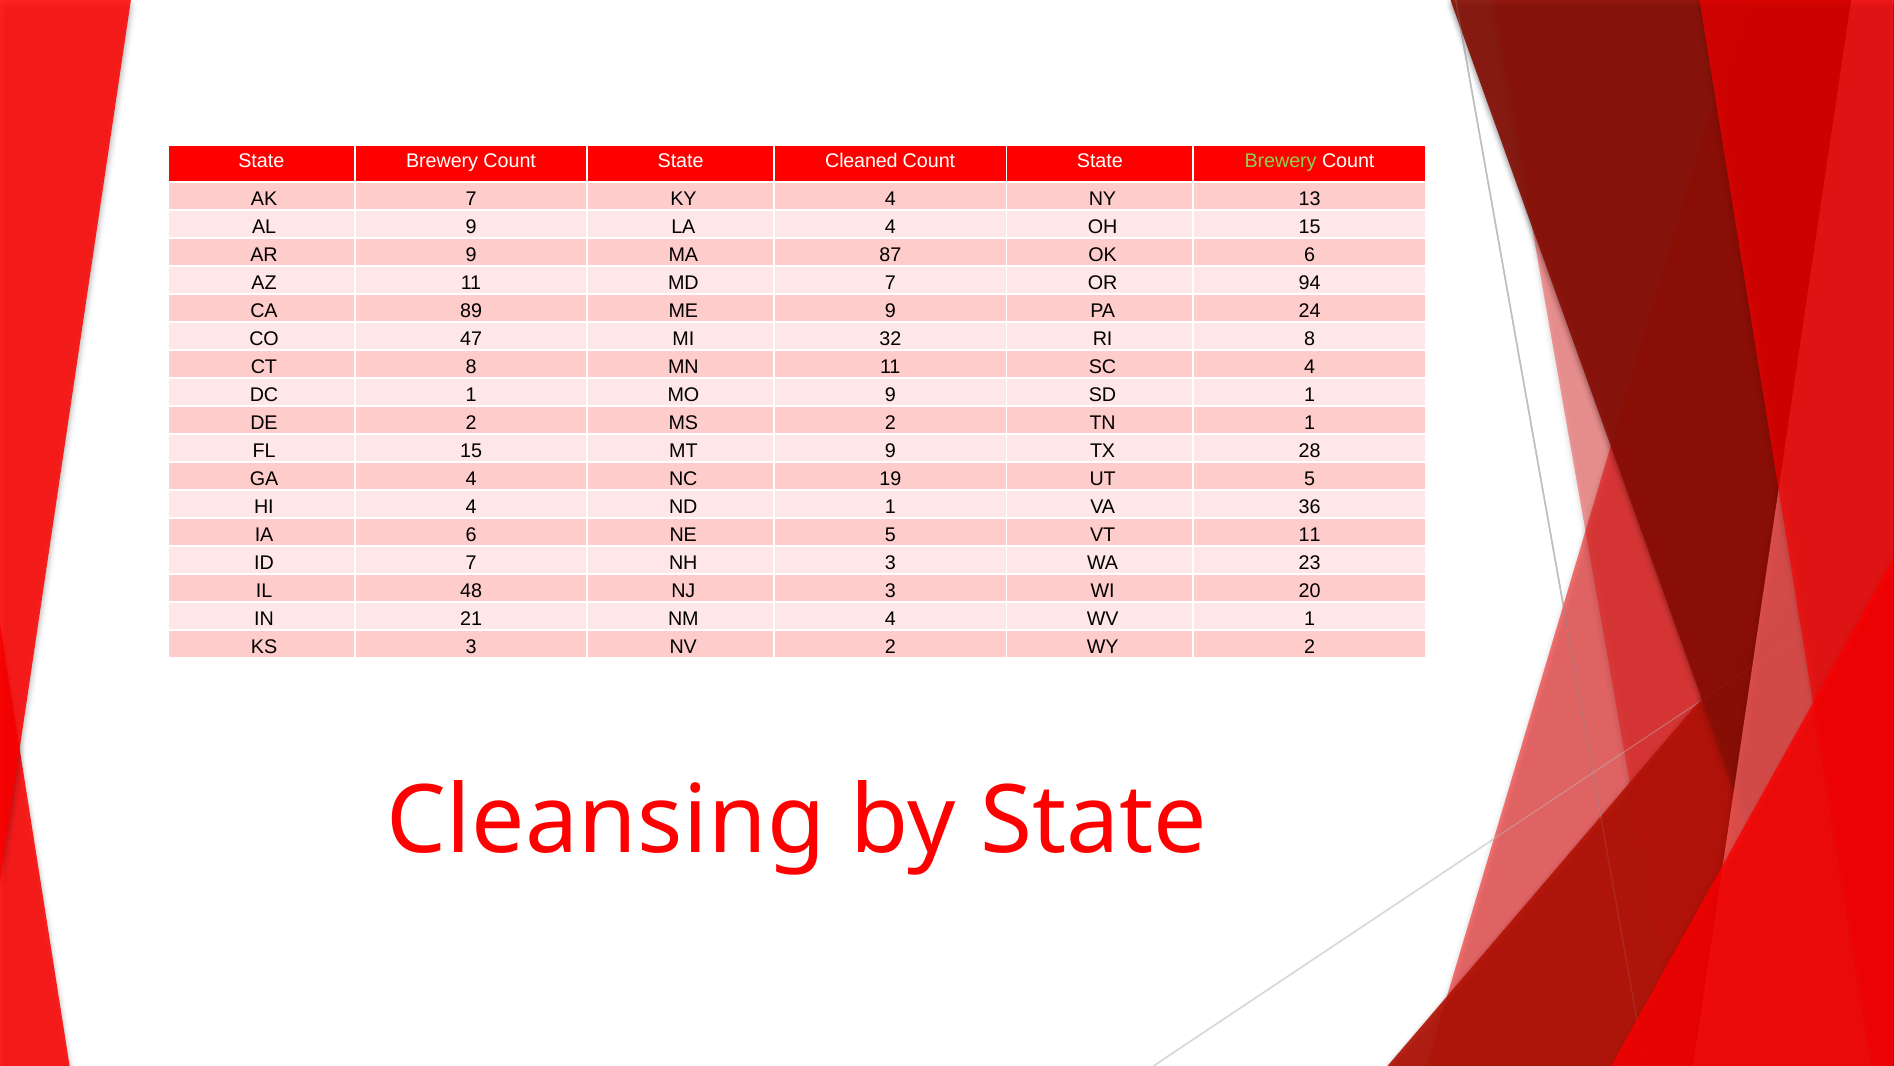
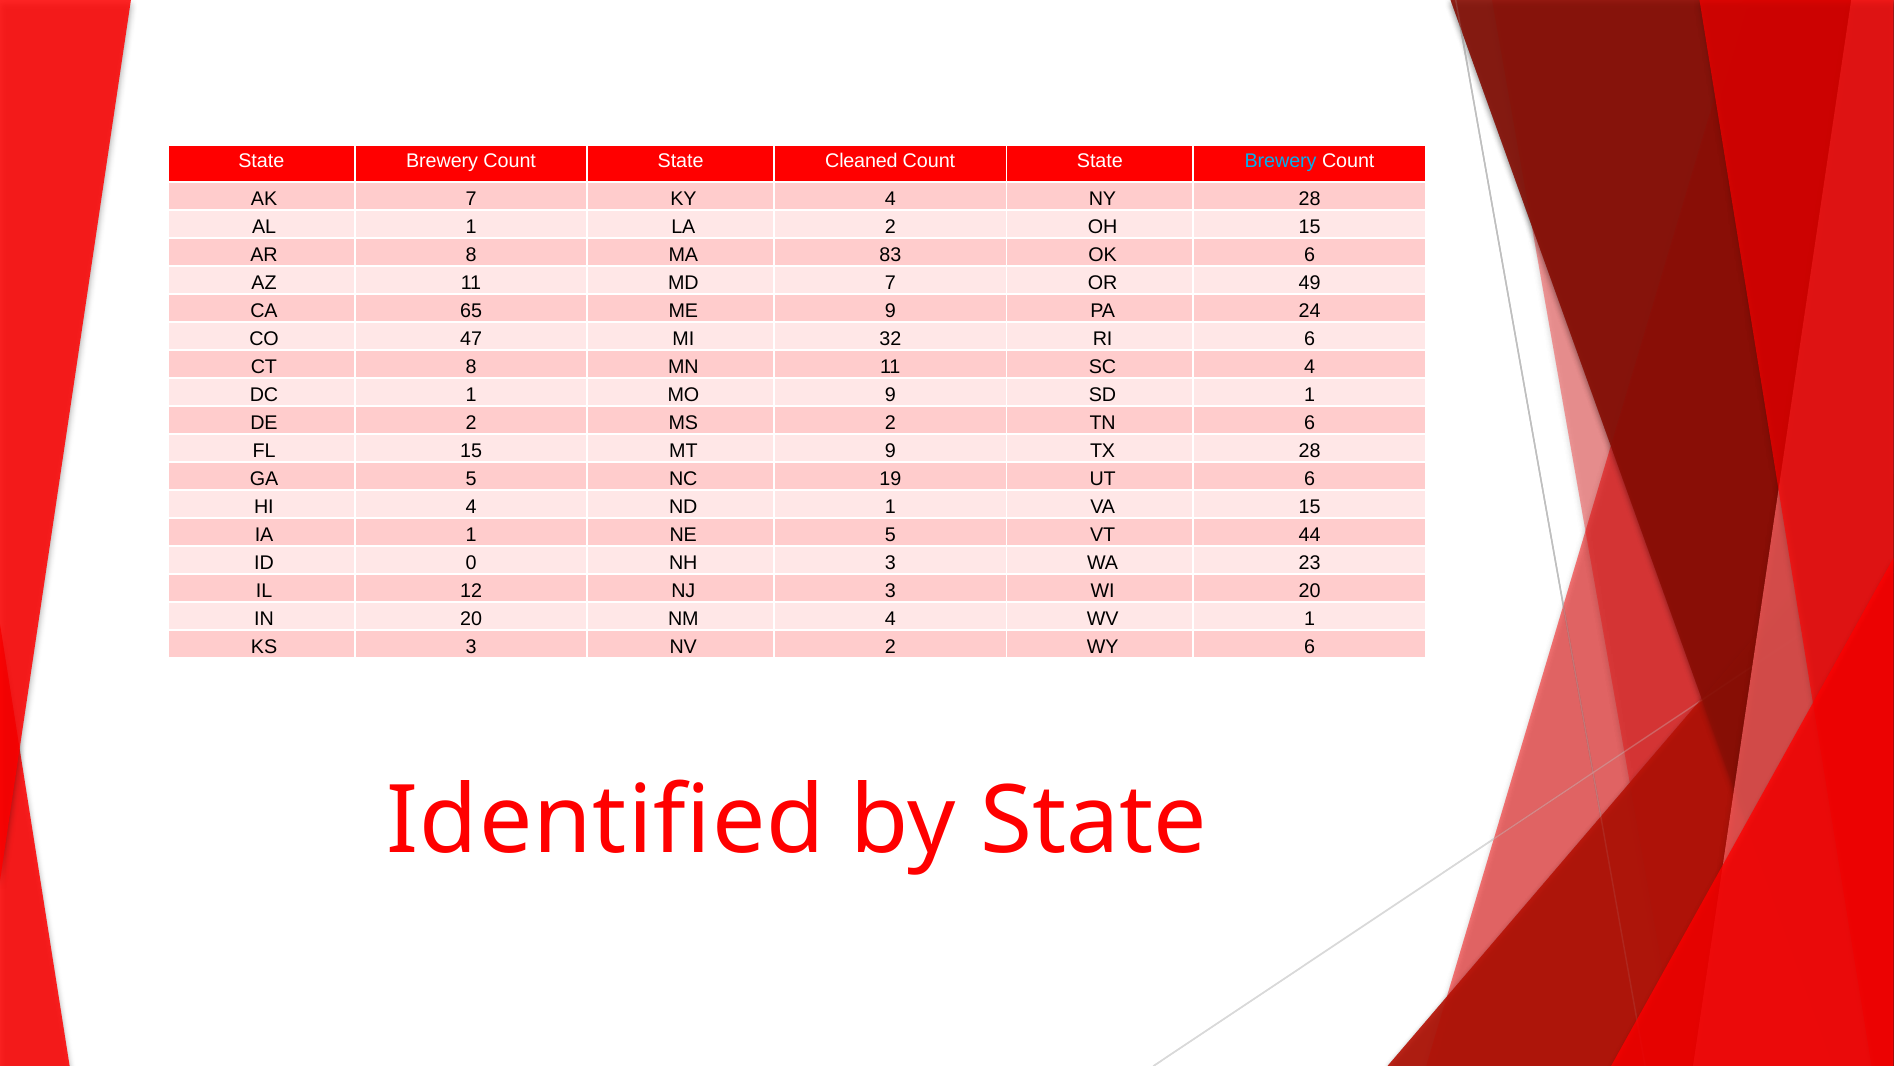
Brewery at (1281, 161) colour: light green -> light blue
NY 13: 13 -> 28
AL 9: 9 -> 1
LA 4: 4 -> 2
AR 9: 9 -> 8
87: 87 -> 83
94: 94 -> 49
89: 89 -> 65
RI 8: 8 -> 6
TN 1: 1 -> 6
GA 4: 4 -> 5
UT 5: 5 -> 6
VA 36: 36 -> 15
IA 6: 6 -> 1
VT 11: 11 -> 44
ID 7: 7 -> 0
48: 48 -> 12
IN 21: 21 -> 20
WY 2: 2 -> 6
Cleansing: Cleansing -> Identified
